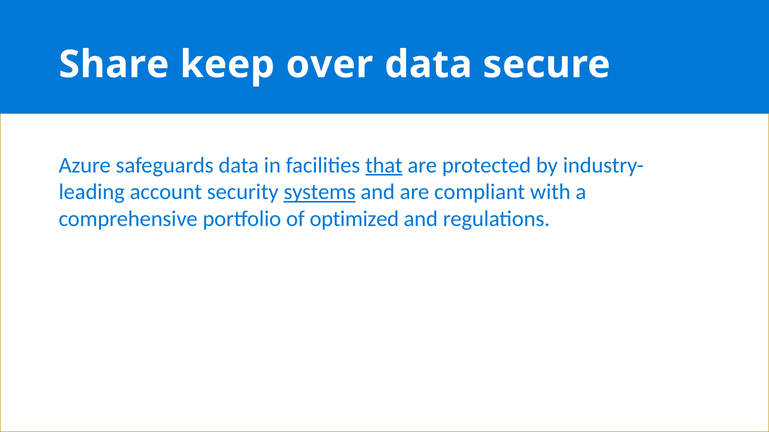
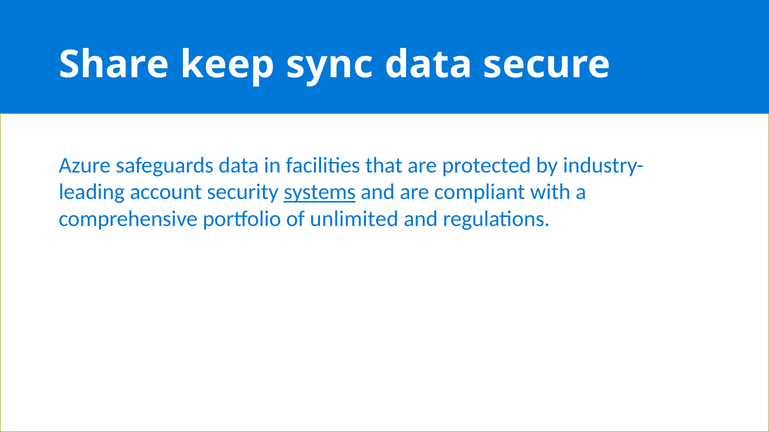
over: over -> sync
that underline: present -> none
optimized: optimized -> unlimited
